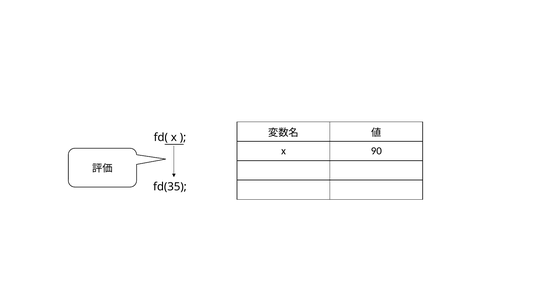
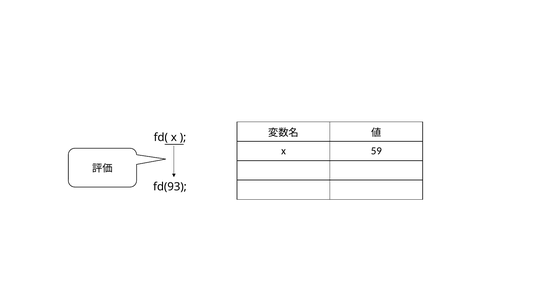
90: 90 -> 59
fd(35: fd(35 -> fd(93
